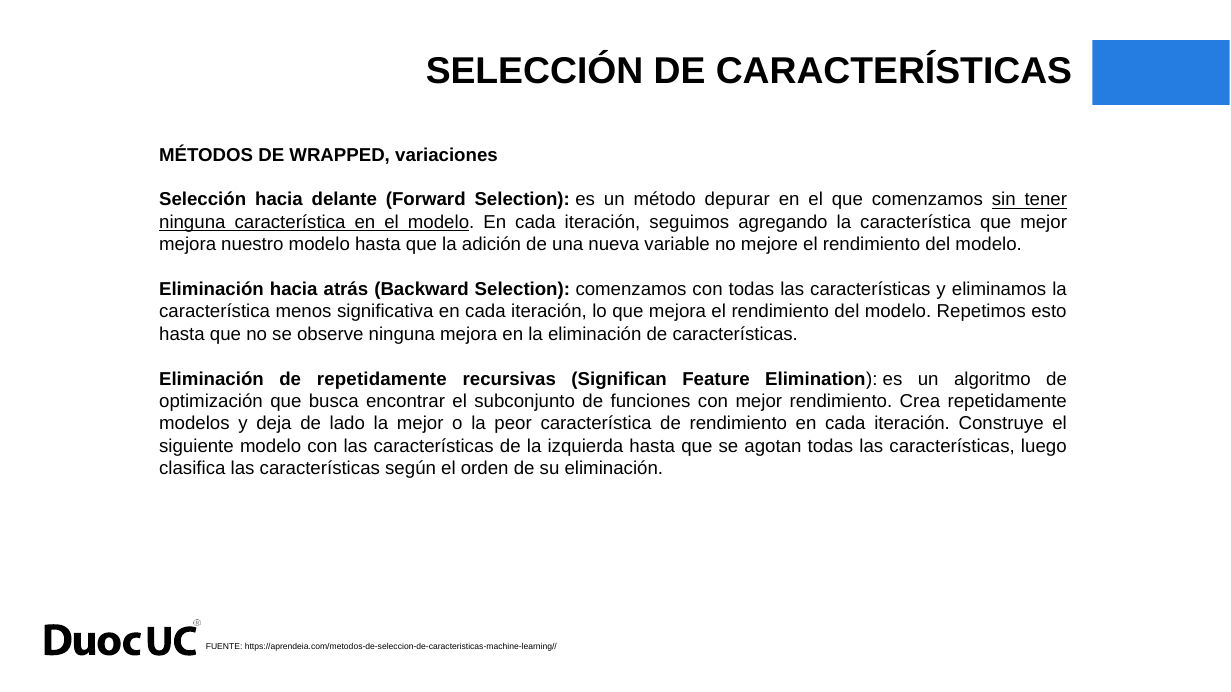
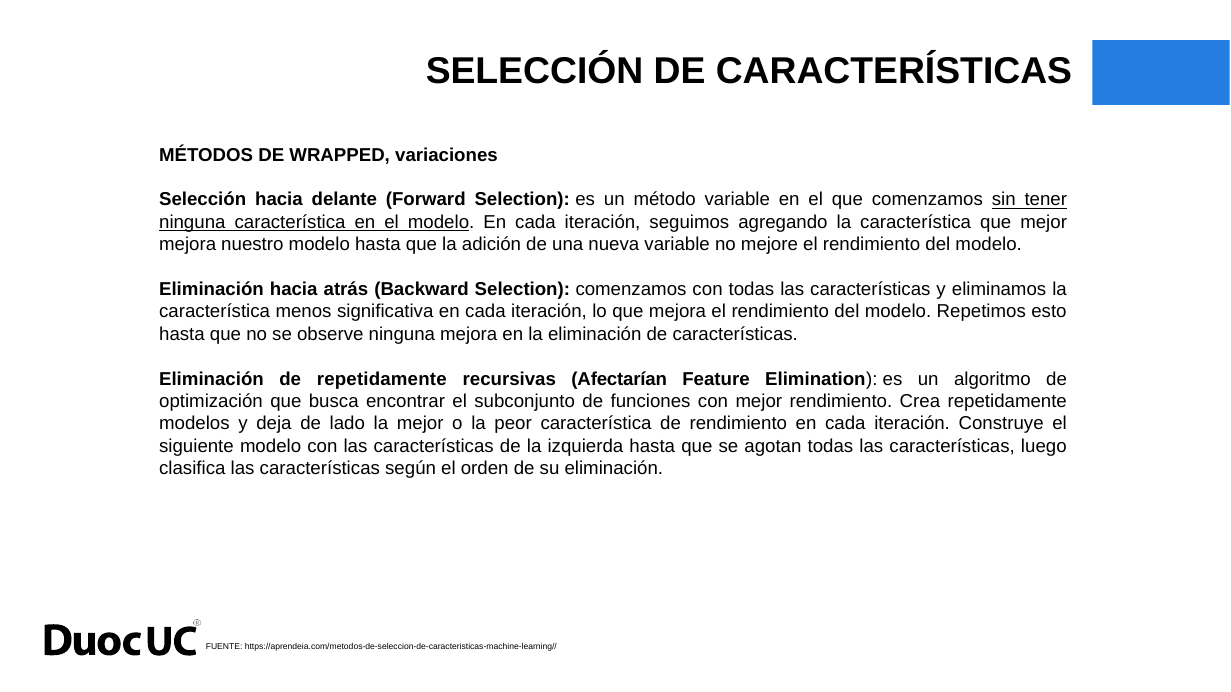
método depurar: depurar -> variable
Significan: Significan -> Afectarían
